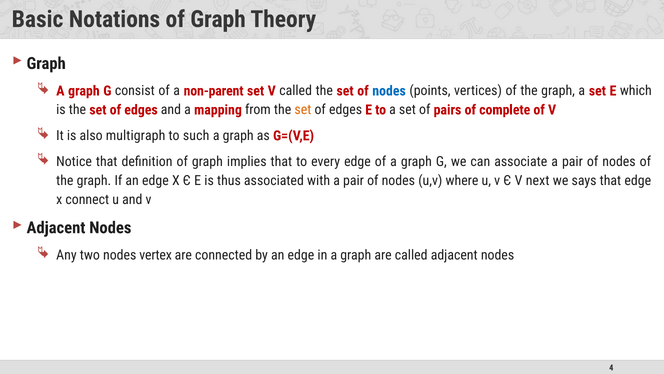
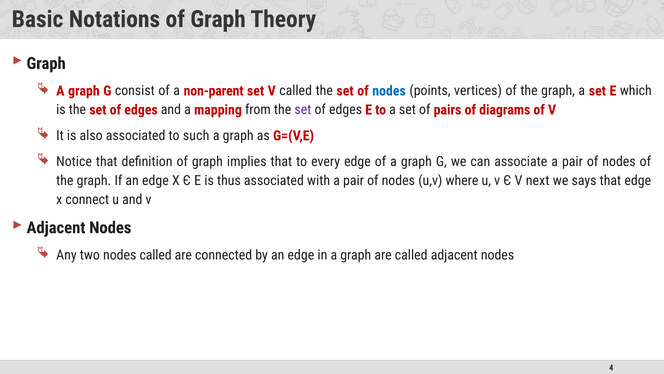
set at (303, 110) colour: orange -> purple
complete: complete -> diagrams
also multigraph: multigraph -> associated
nodes vertex: vertex -> called
